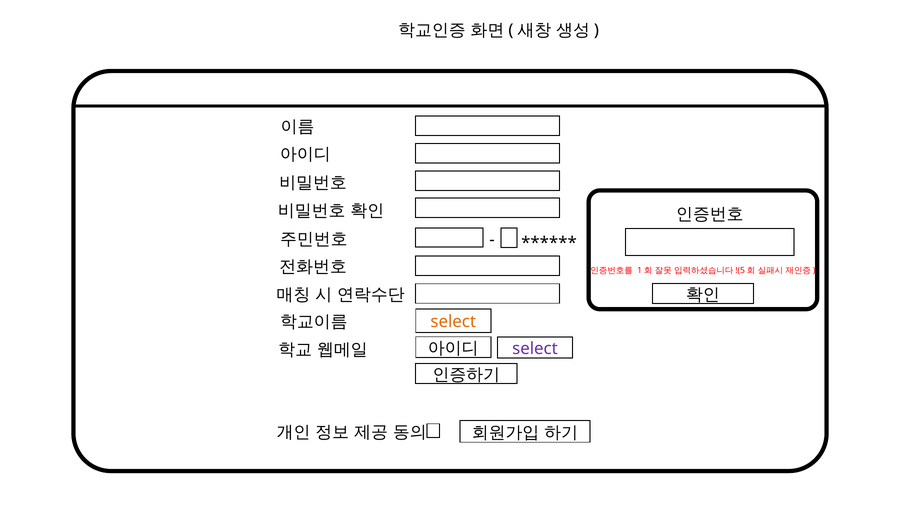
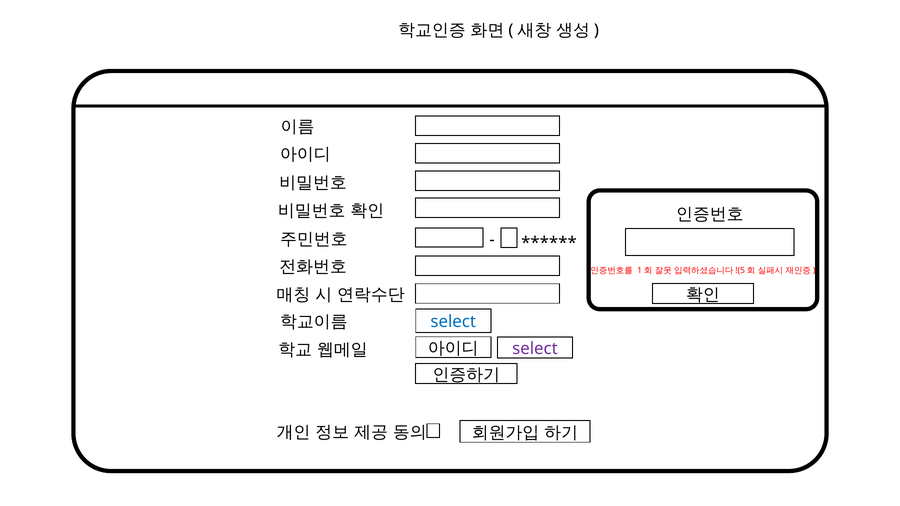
select at (453, 322) colour: orange -> blue
